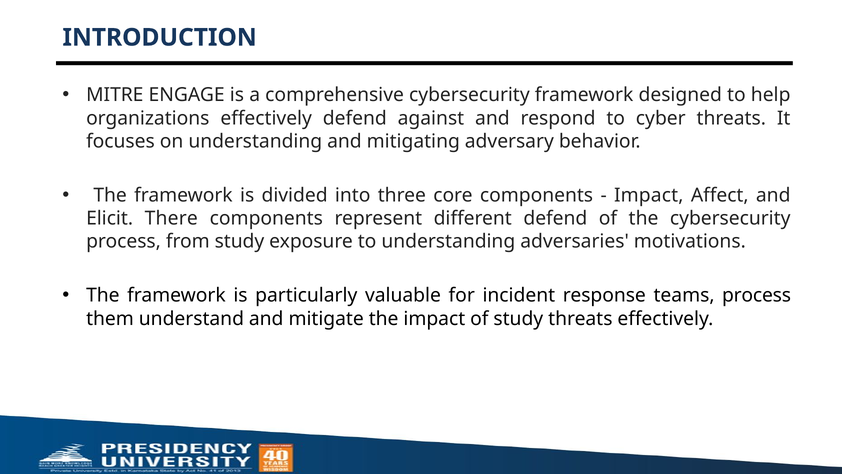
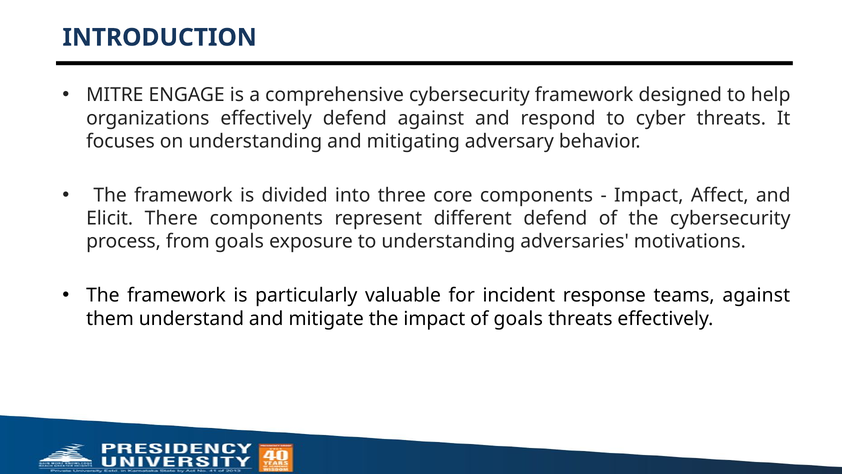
from study: study -> goals
teams process: process -> against
of study: study -> goals
